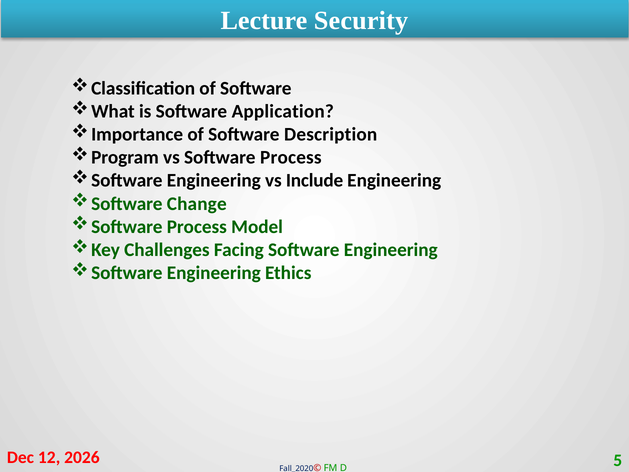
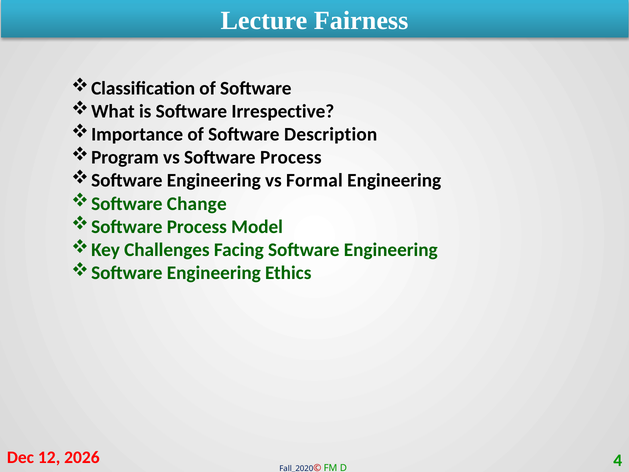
Security: Security -> Fairness
Application: Application -> Irrespective
Include: Include -> Formal
5: 5 -> 4
